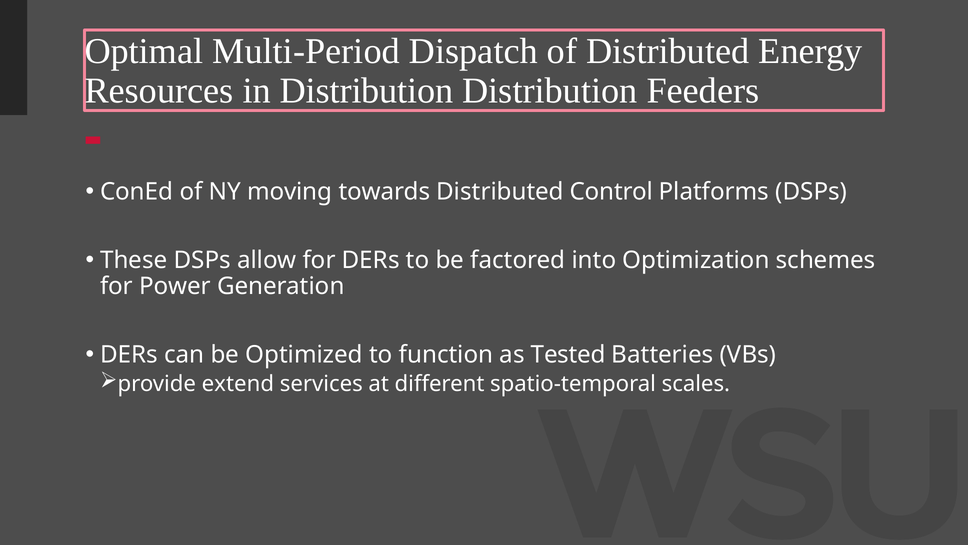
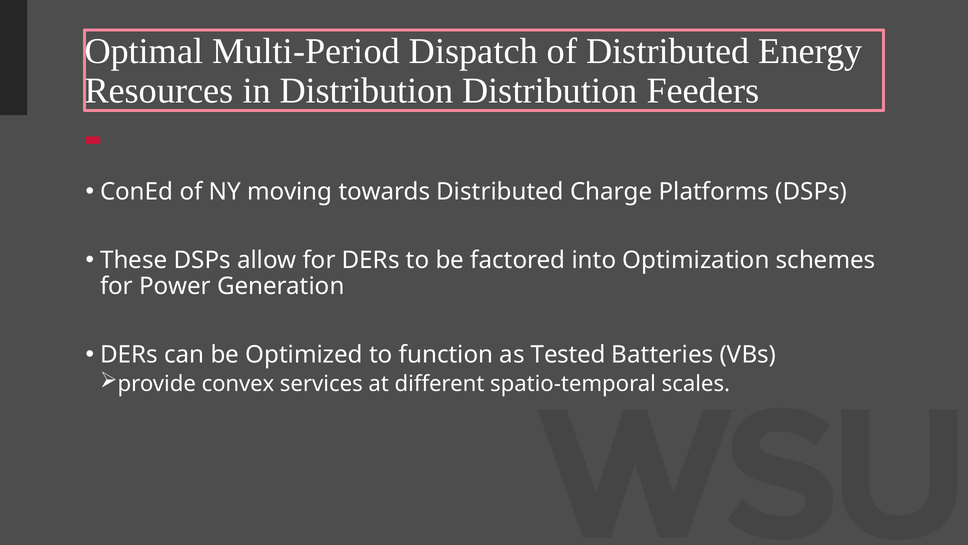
Control: Control -> Charge
extend: extend -> convex
